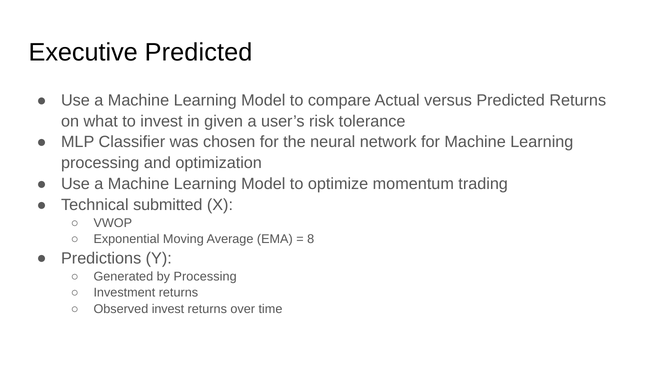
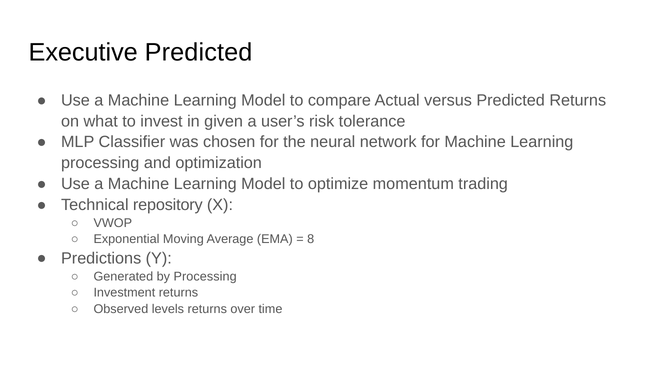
submitted: submitted -> repository
Observed invest: invest -> levels
